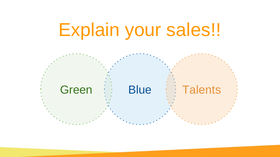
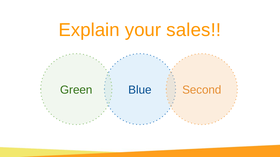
Talents: Talents -> Second
